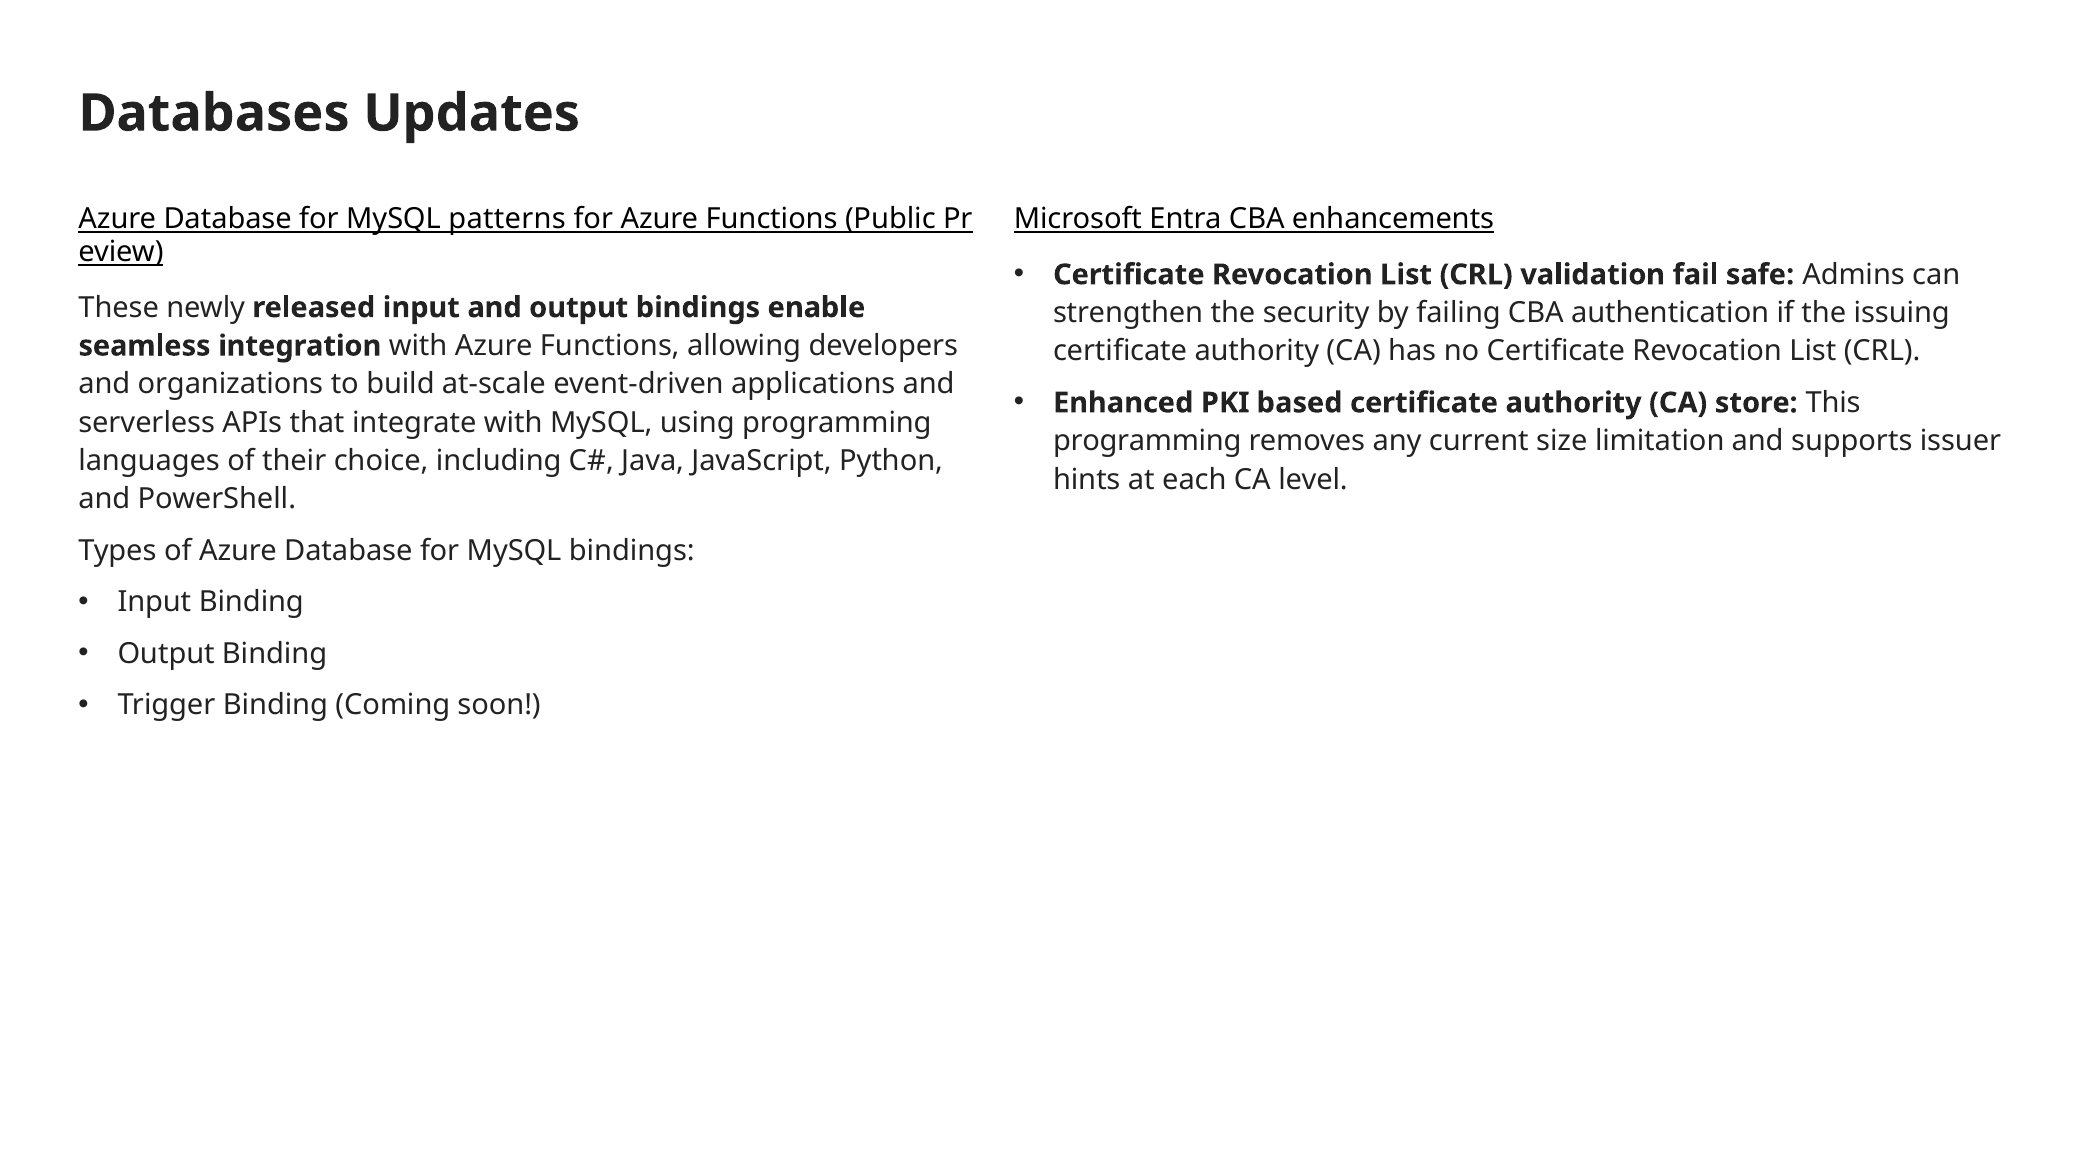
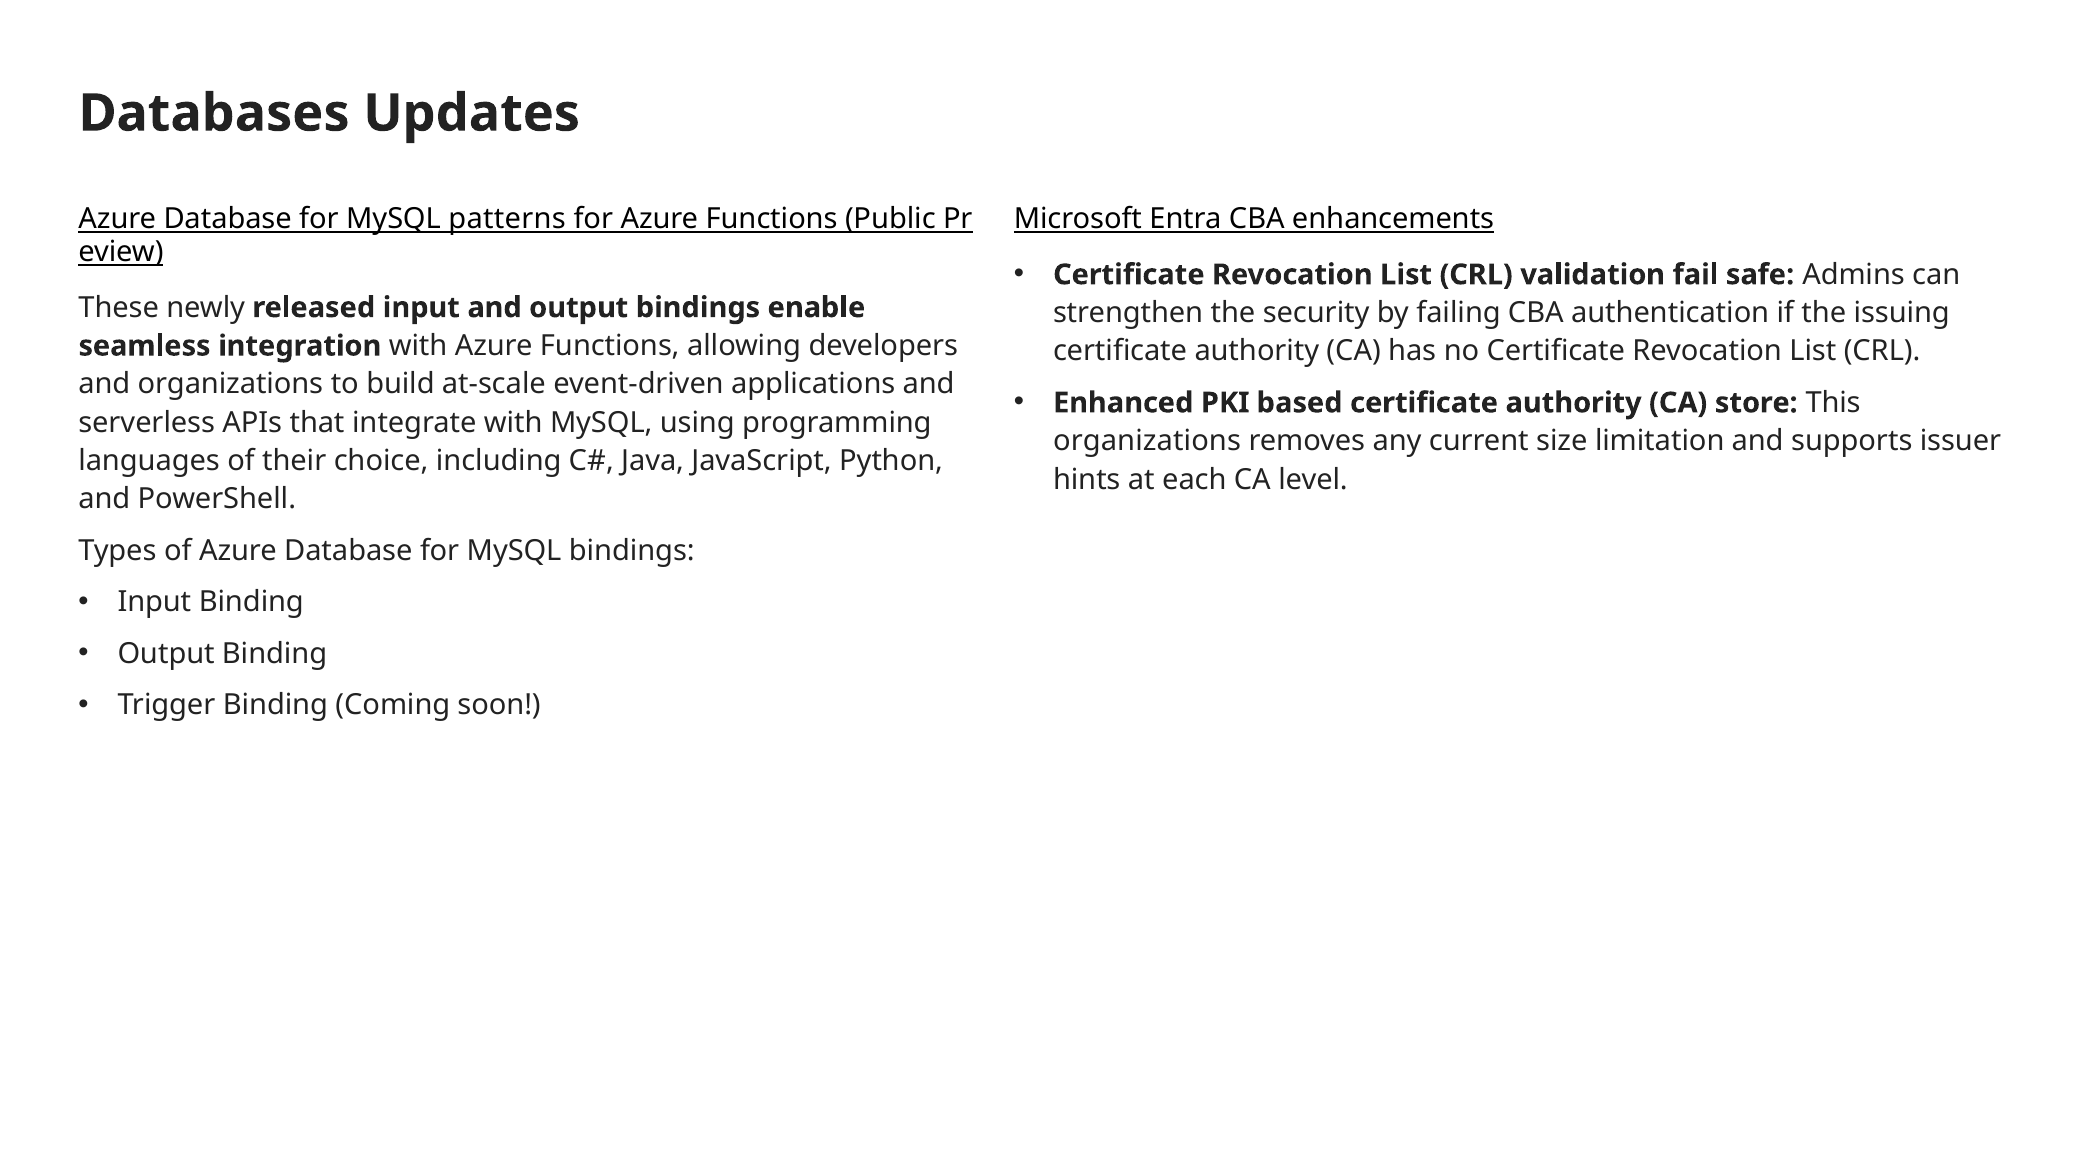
programming at (1147, 441): programming -> organizations
